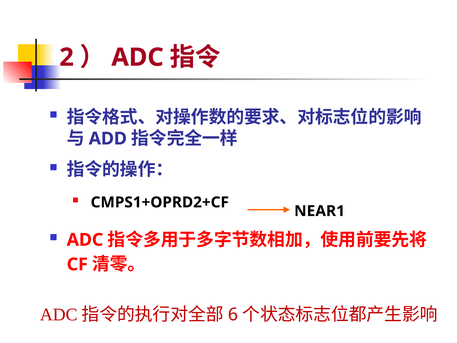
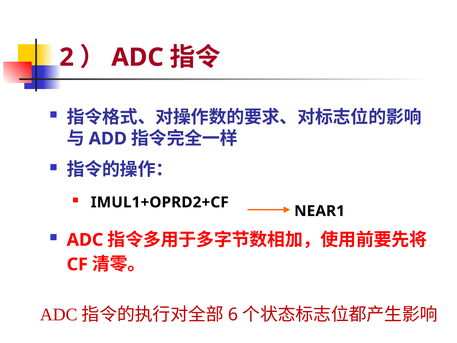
CMPS1+OPRD2+CF: CMPS1+OPRD2+CF -> IMUL1+OPRD2+CF
